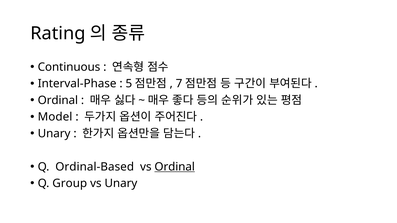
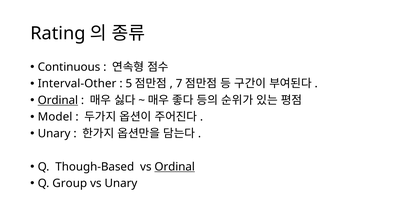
Interval-Phase: Interval-Phase -> Interval-Other
Ordinal at (58, 100) underline: none -> present
Ordinal-Based: Ordinal-Based -> Though-Based
